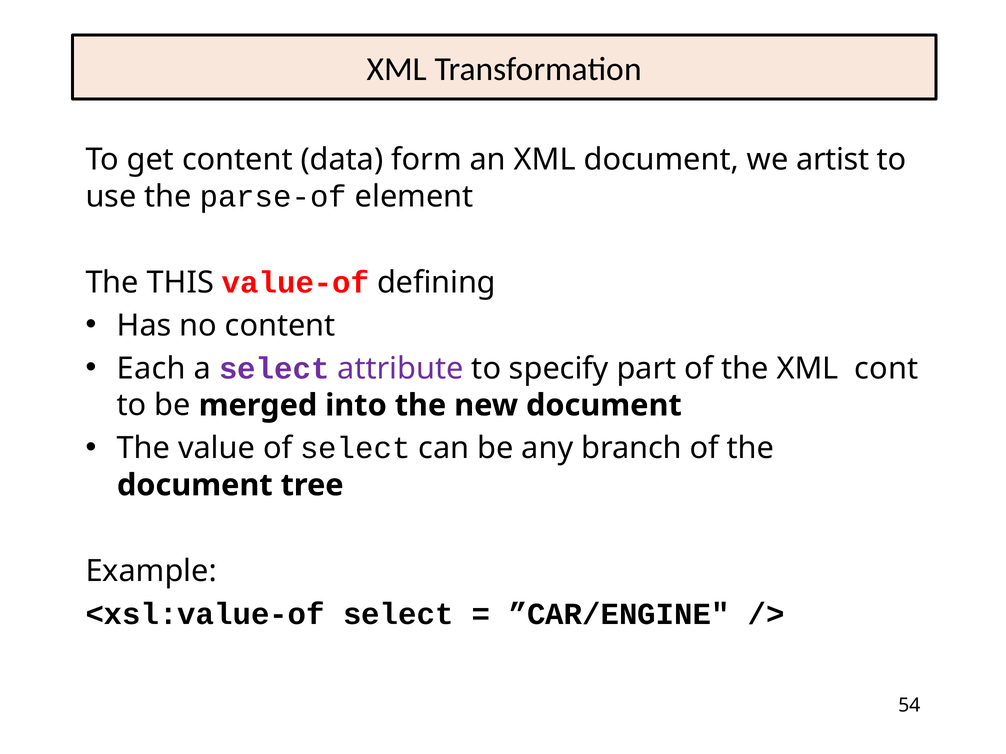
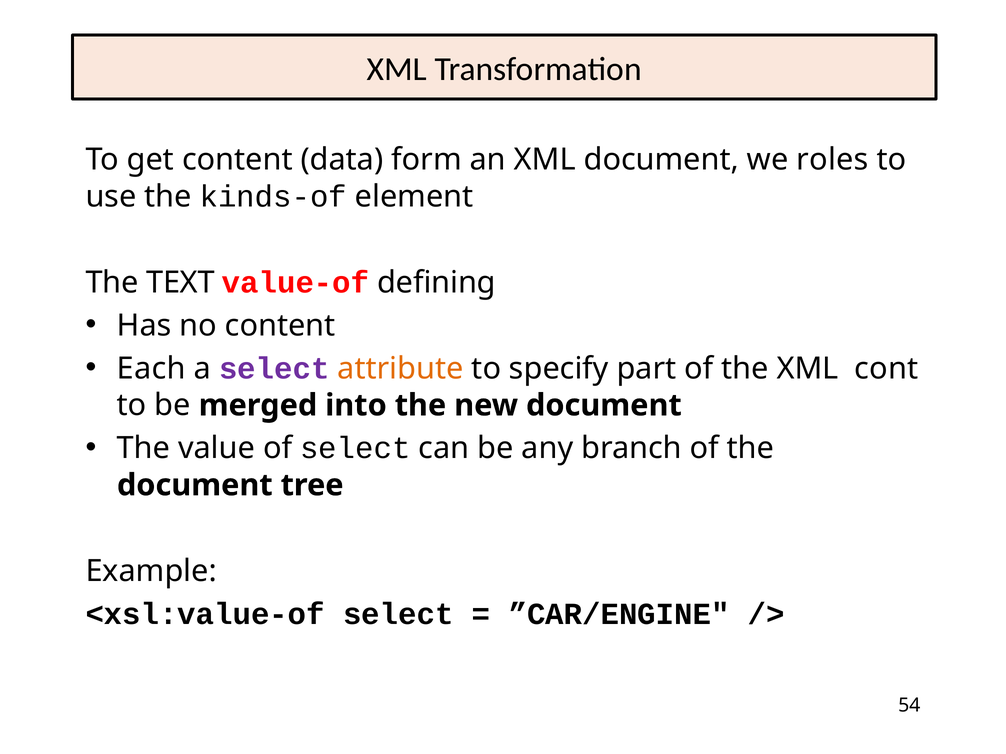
artist: artist -> roles
parse-of: parse-of -> kinds-of
THIS: THIS -> TEXT
attribute colour: purple -> orange
